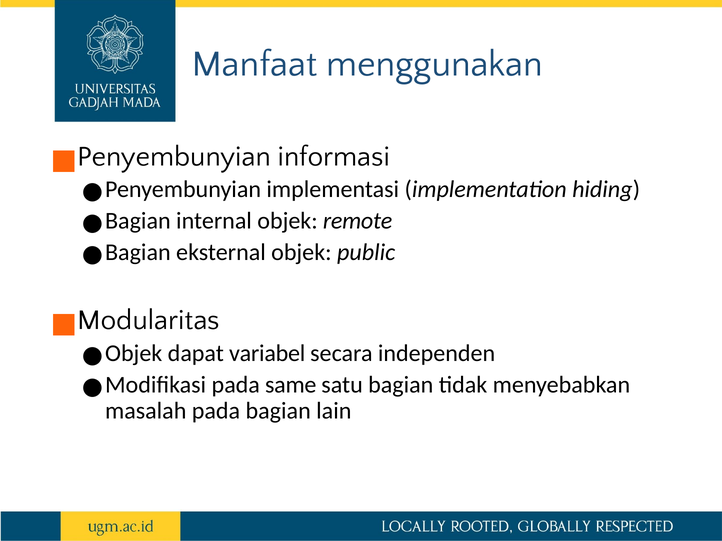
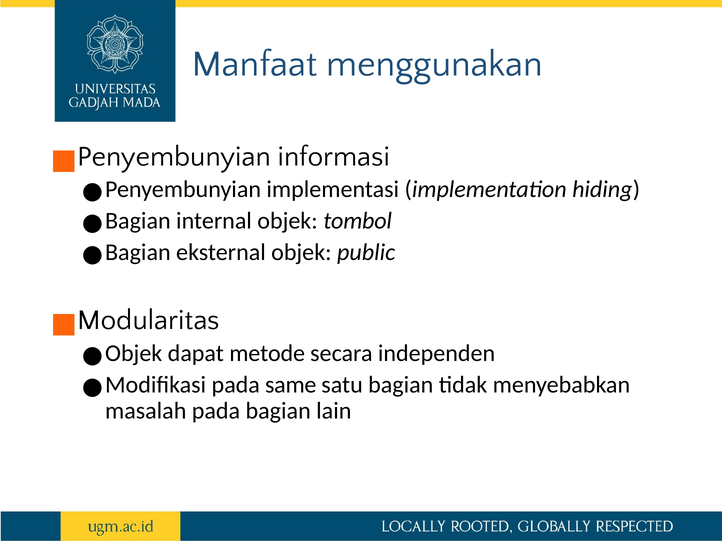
remote: remote -> tombol
variabel: variabel -> metode
